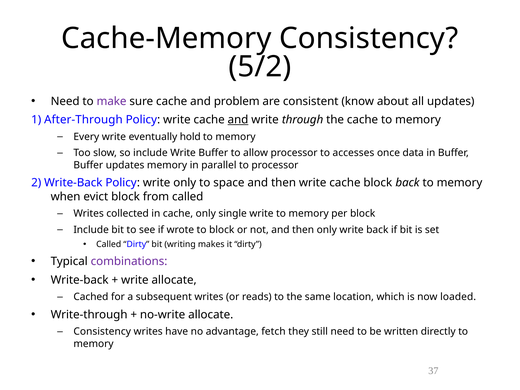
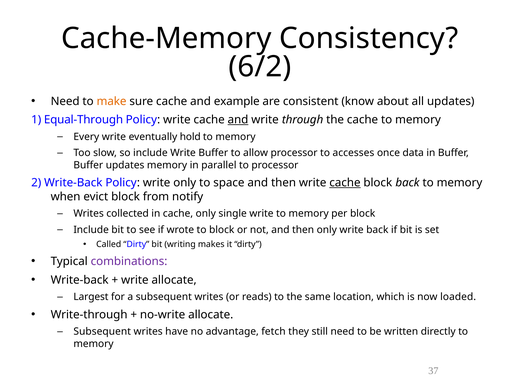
5/2: 5/2 -> 6/2
make colour: purple -> orange
problem: problem -> example
After-Through: After-Through -> Equal-Through
cache at (345, 183) underline: none -> present
from called: called -> notify
Cached: Cached -> Largest
Consistency at (102, 332): Consistency -> Subsequent
